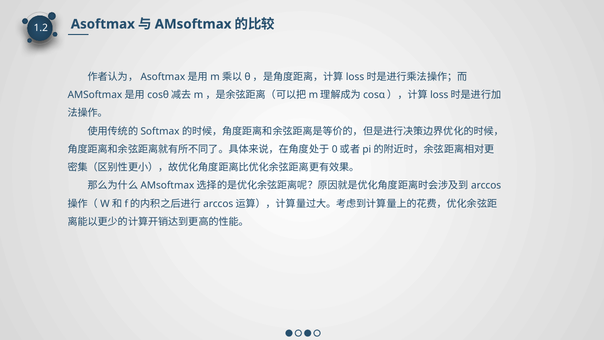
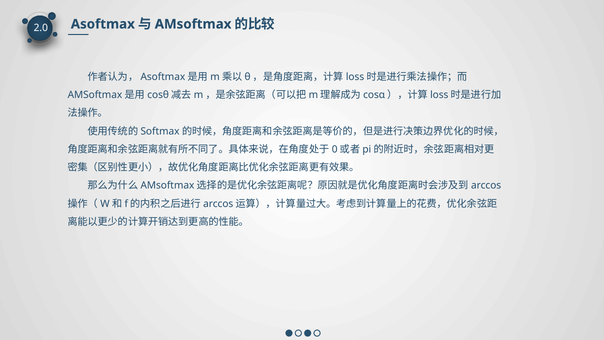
1.2: 1.2 -> 2.0
